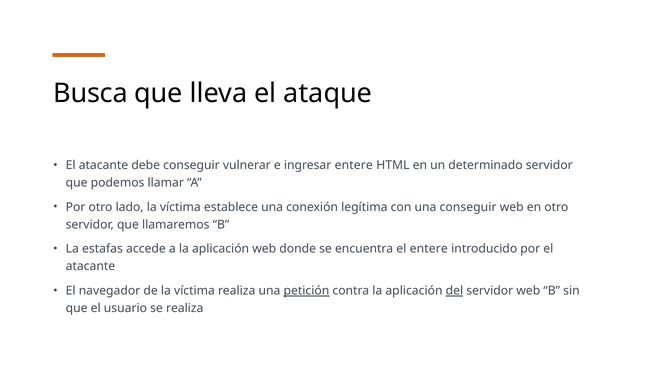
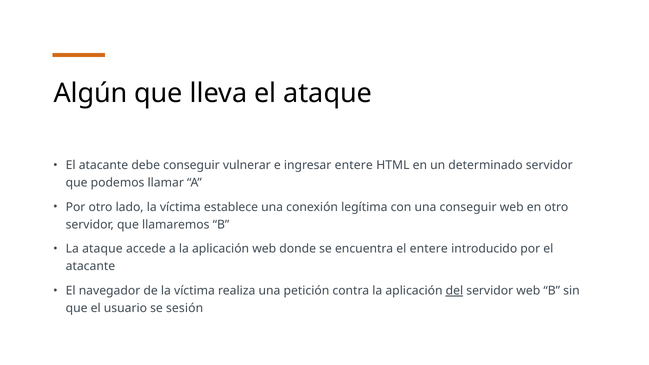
Busca: Busca -> Algún
La estafas: estafas -> ataque
petición underline: present -> none
se realiza: realiza -> sesión
